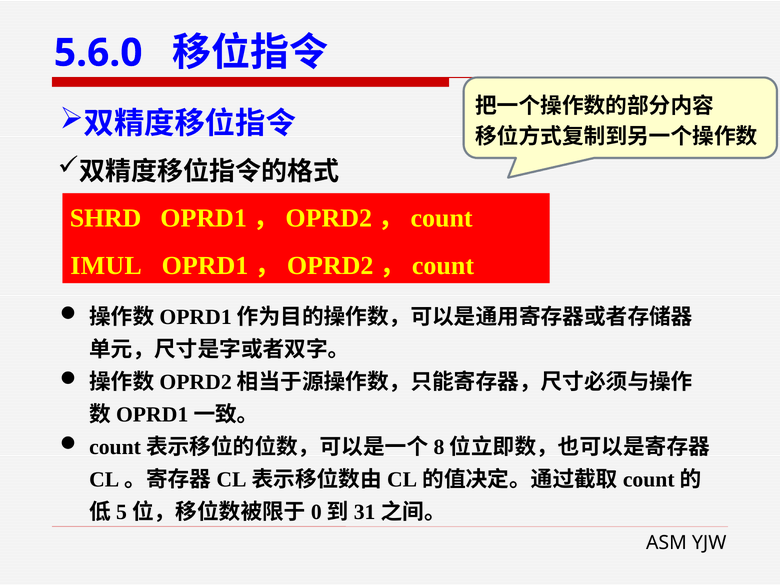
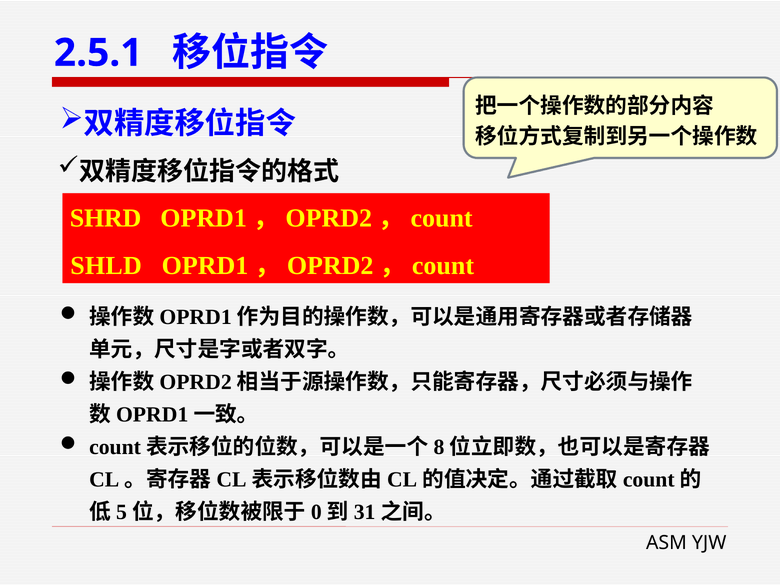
5.6.0: 5.6.0 -> 2.5.1
IMUL: IMUL -> SHLD
